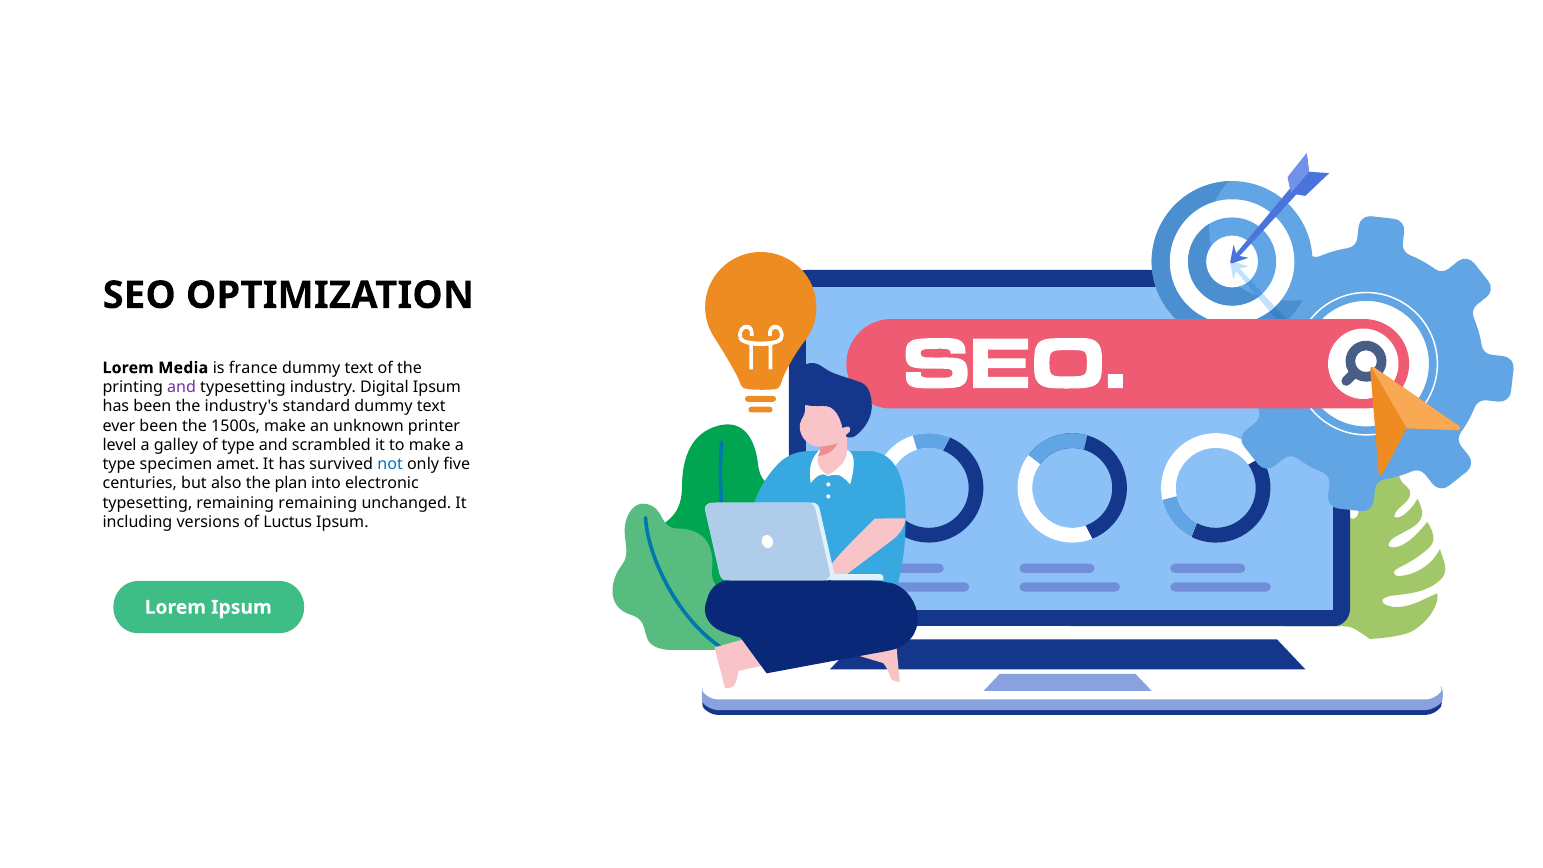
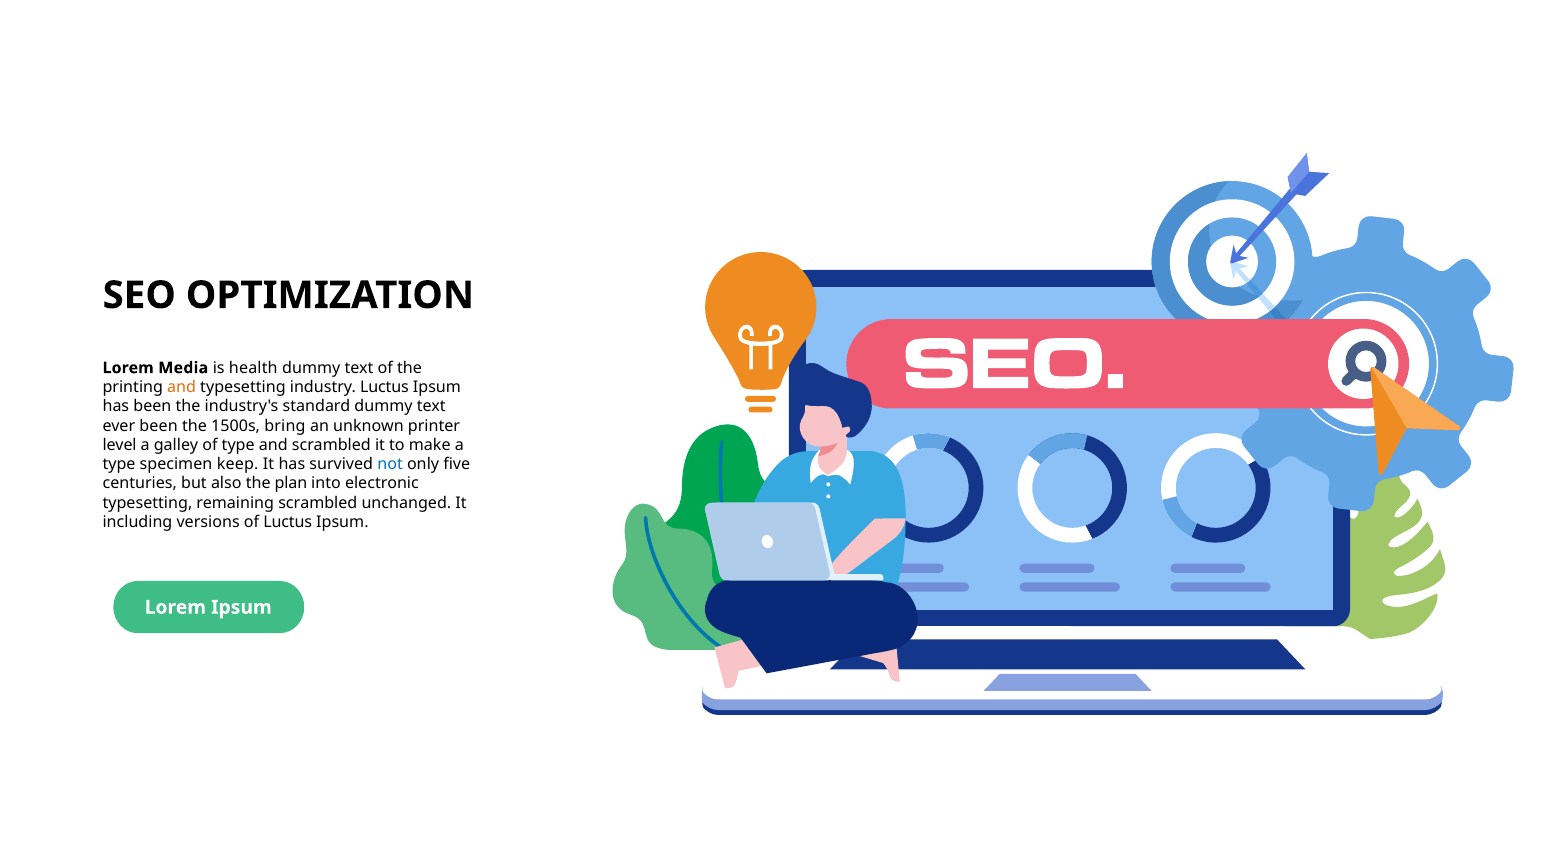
france: france -> health
and at (182, 387) colour: purple -> orange
industry Digital: Digital -> Luctus
1500s make: make -> bring
amet: amet -> keep
remaining remaining: remaining -> scrambled
